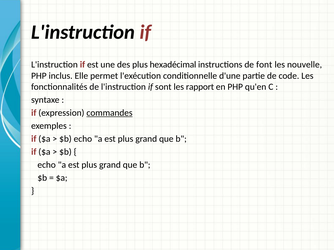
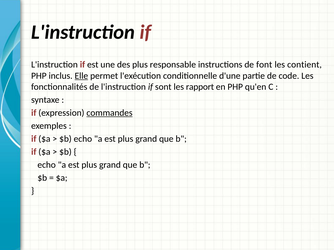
hexadécimal: hexadécimal -> responsable
nouvelle: nouvelle -> contient
Elle underline: none -> present
